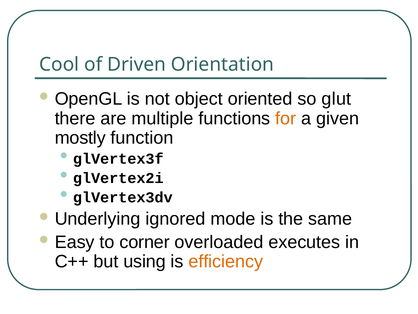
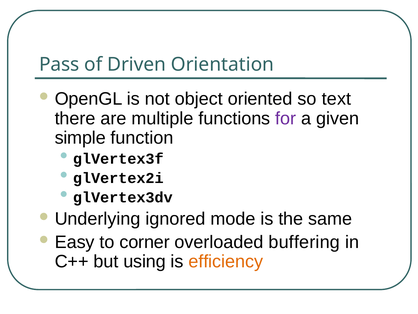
Cool: Cool -> Pass
glut: glut -> text
for colour: orange -> purple
mostly: mostly -> simple
executes: executes -> buffering
